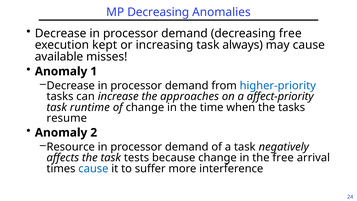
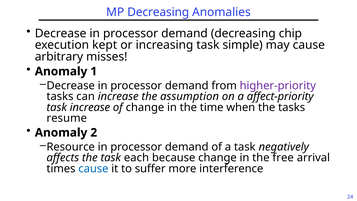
decreasing free: free -> chip
always: always -> simple
available: available -> arbitrary
higher-priority colour: blue -> purple
approaches: approaches -> assumption
task runtime: runtime -> increase
tests: tests -> each
